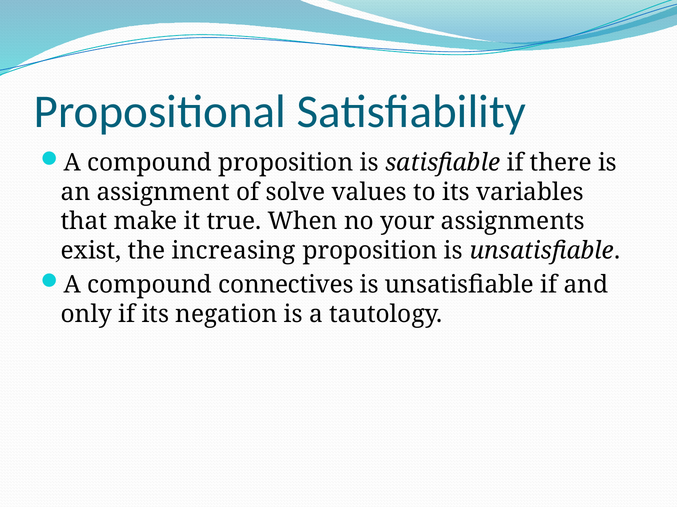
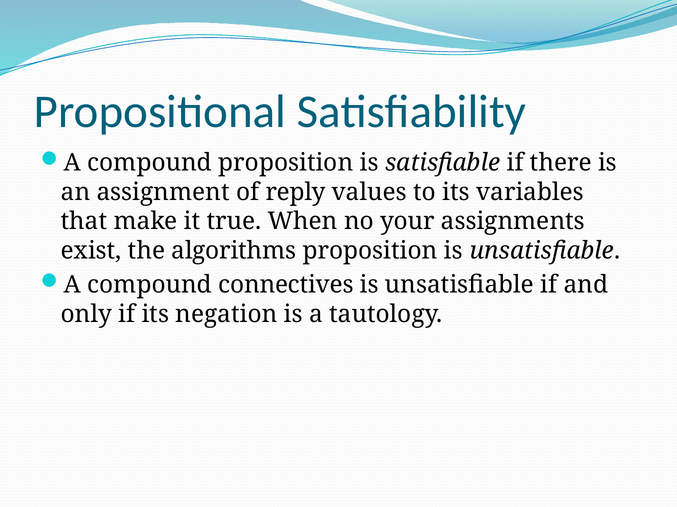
solve: solve -> reply
increasing: increasing -> algorithms
